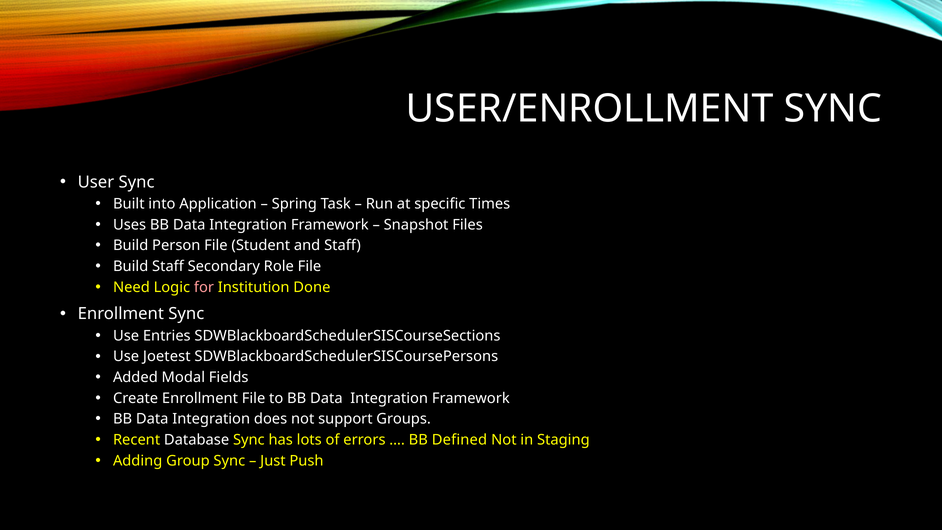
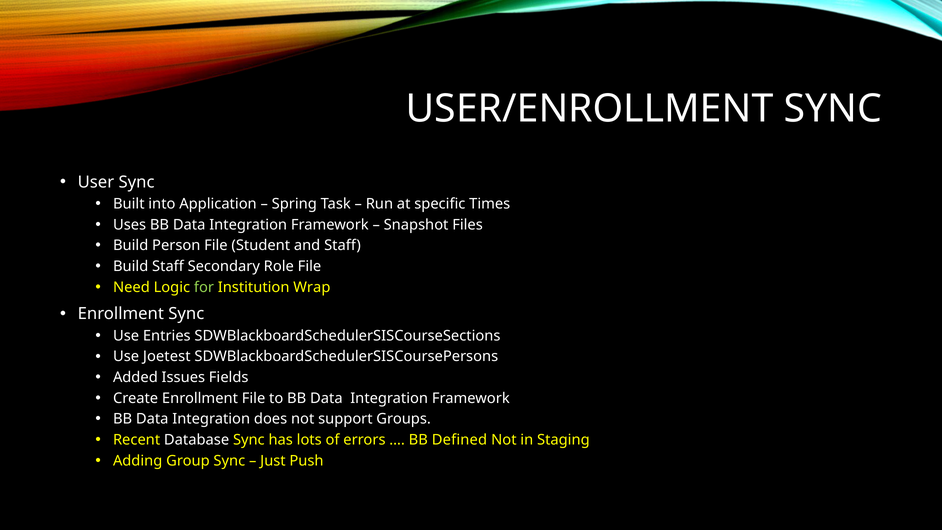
for colour: pink -> light green
Done: Done -> Wrap
Modal: Modal -> Issues
